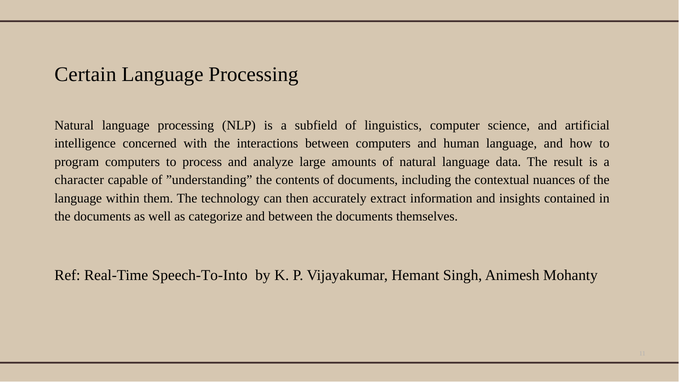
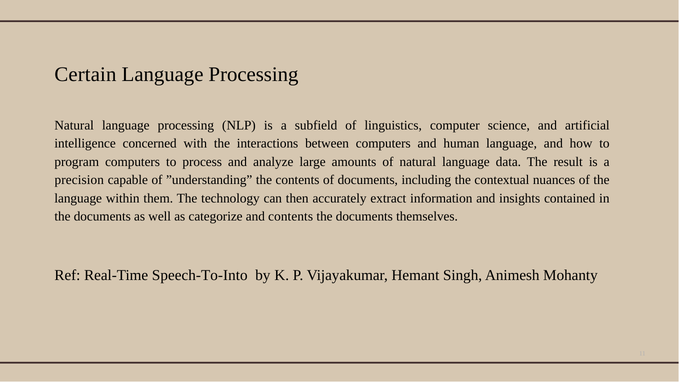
character: character -> precision
and between: between -> contents
